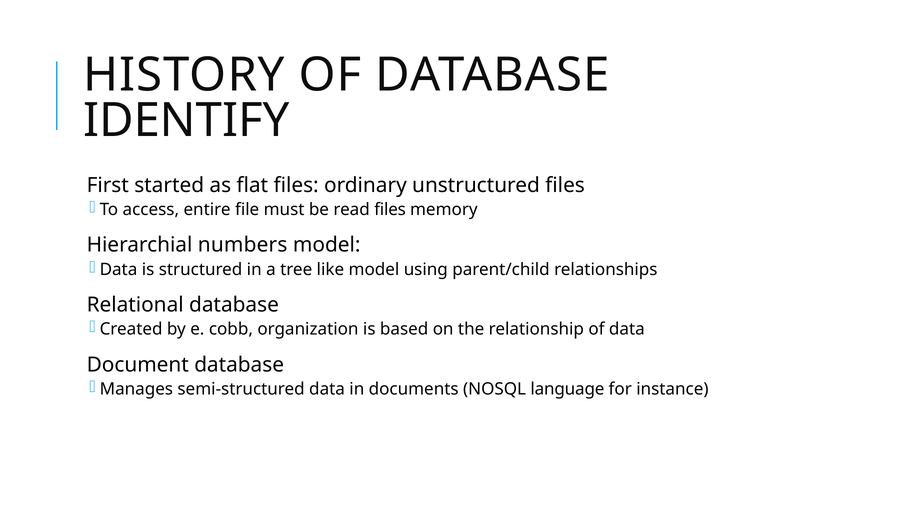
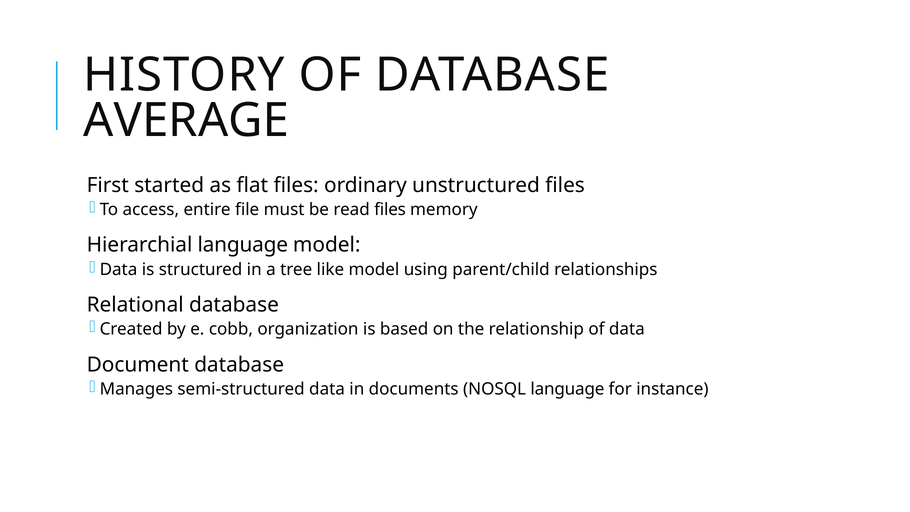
IDENTIFY: IDENTIFY -> AVERAGE
Hierarchial numbers: numbers -> language
